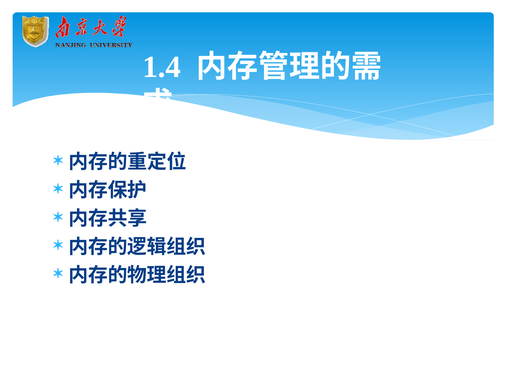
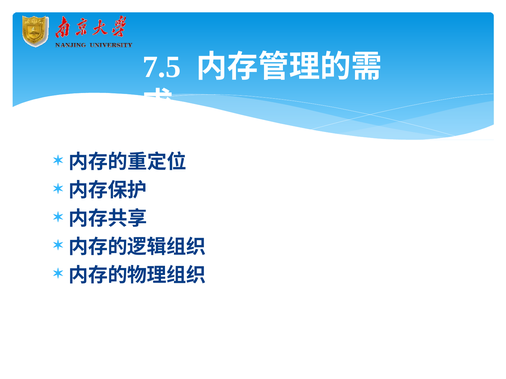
1.4: 1.4 -> 7.5
